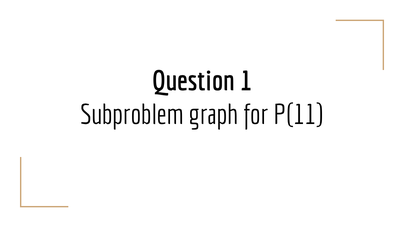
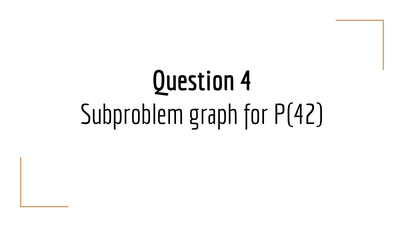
1: 1 -> 4
P(11: P(11 -> P(42
